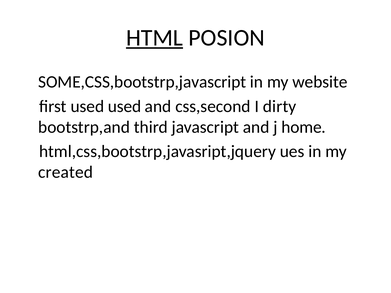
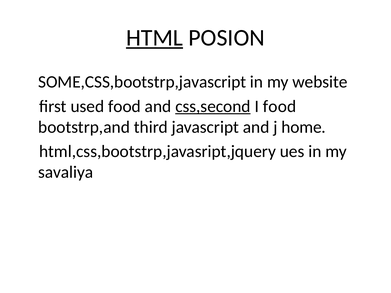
used used: used -> food
css,second underline: none -> present
I dirty: dirty -> food
created: created -> savaliya
